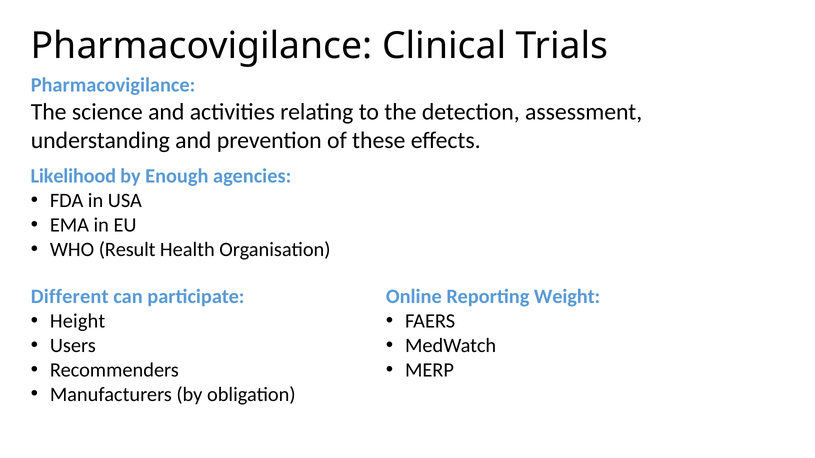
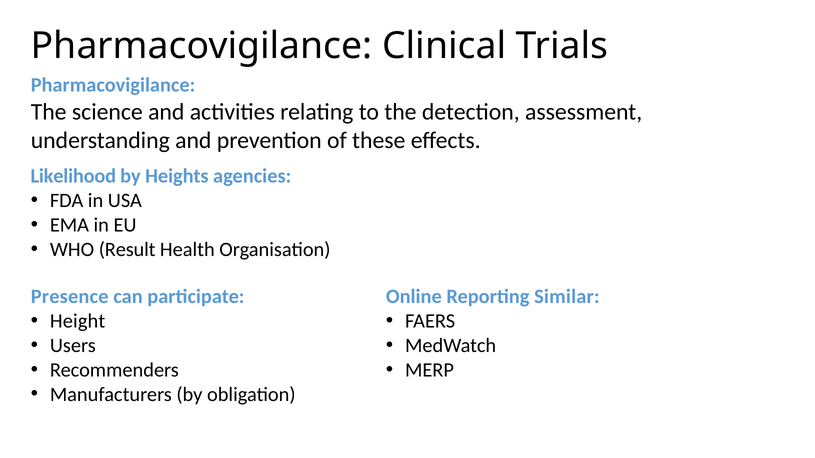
Enough: Enough -> Heights
Different: Different -> Presence
Weight: Weight -> Similar
